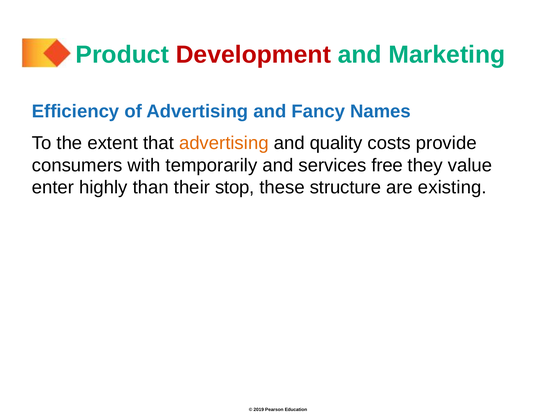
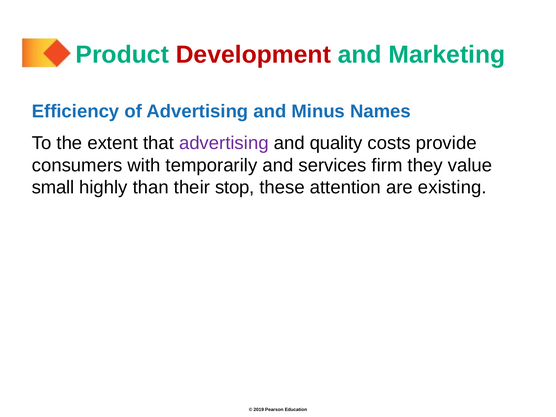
Fancy: Fancy -> Minus
advertising at (224, 143) colour: orange -> purple
free: free -> firm
enter: enter -> small
structure: structure -> attention
